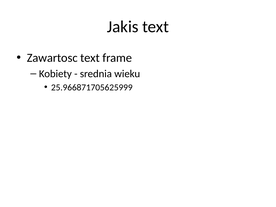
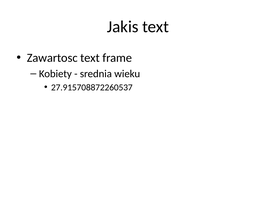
25.966871705625999: 25.966871705625999 -> 27.915708872260537
